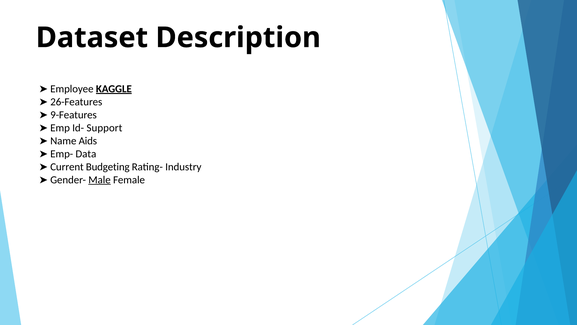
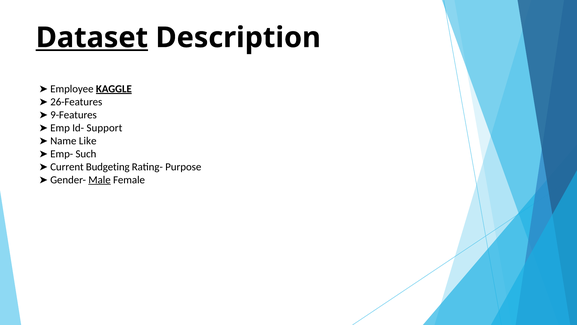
Dataset underline: none -> present
Aids: Aids -> Like
Data: Data -> Such
Industry: Industry -> Purpose
